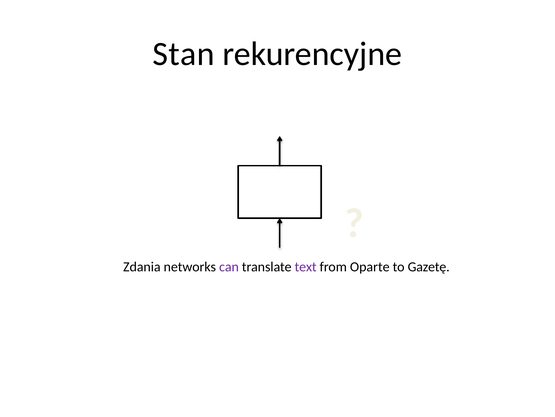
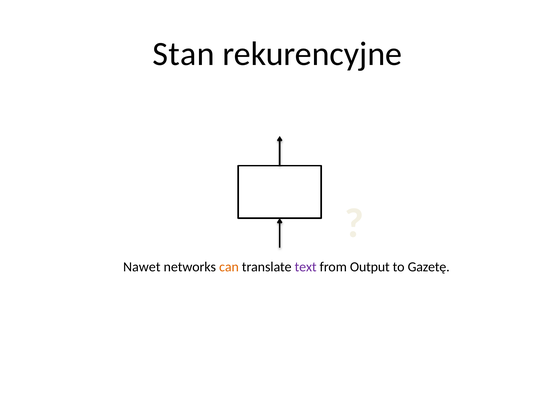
Zdania: Zdania -> Nawet
can colour: purple -> orange
Oparte: Oparte -> Output
